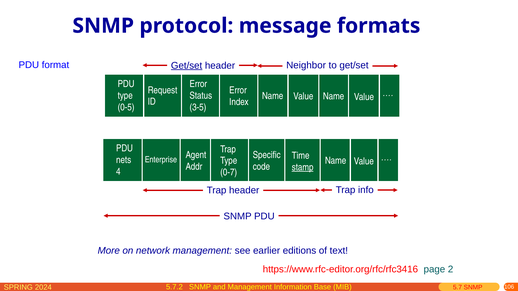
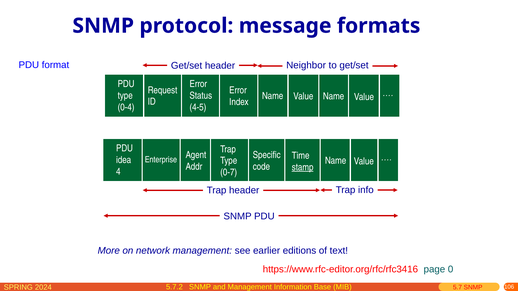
Get/set at (187, 66) underline: present -> none
0-5: 0-5 -> 0-4
3-5: 3-5 -> 4-5
nets: nets -> idea
2: 2 -> 0
